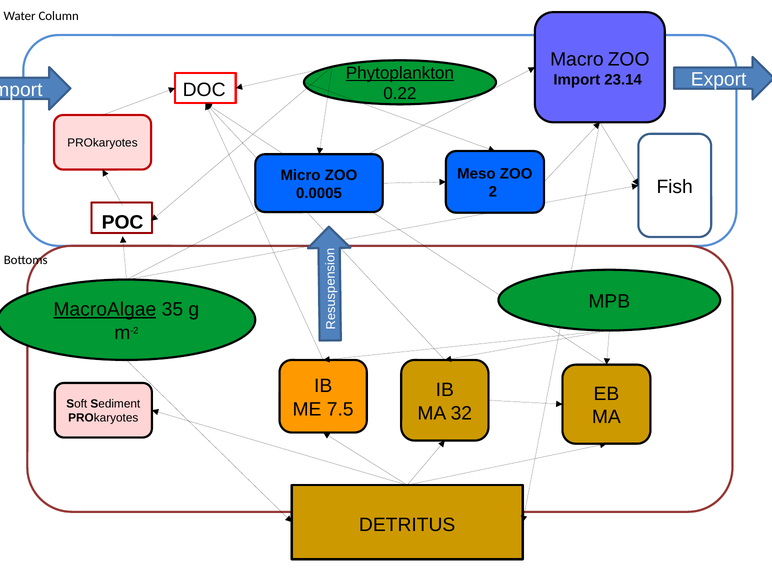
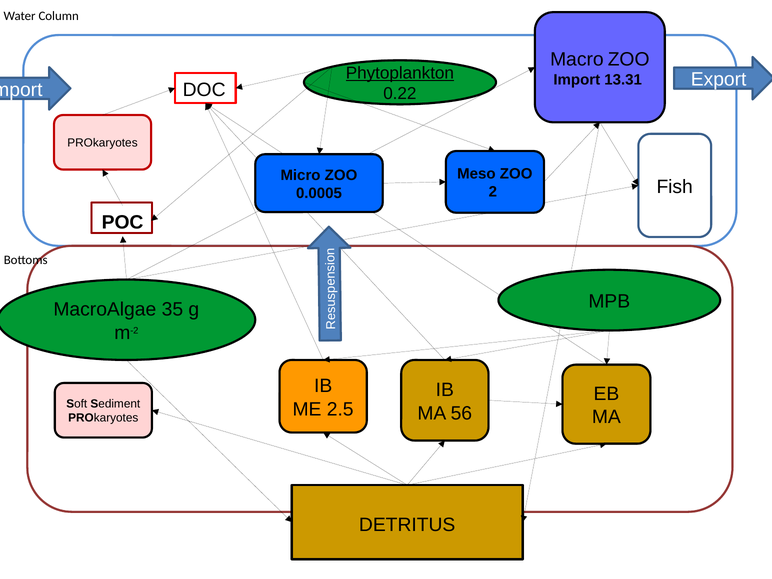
23.14: 23.14 -> 13.31
MacroAlgae underline: present -> none
7.5: 7.5 -> 2.5
32: 32 -> 56
